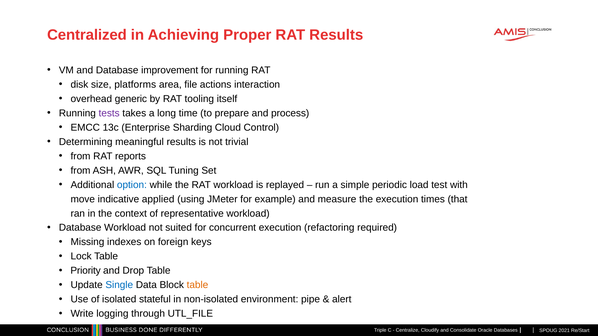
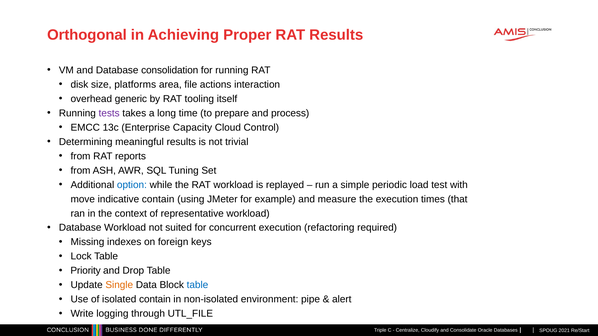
Centralized: Centralized -> Orthogonal
improvement: improvement -> consolidation
Sharding: Sharding -> Capacity
indicative applied: applied -> contain
Single colour: blue -> orange
table at (197, 285) colour: orange -> blue
isolated stateful: stateful -> contain
